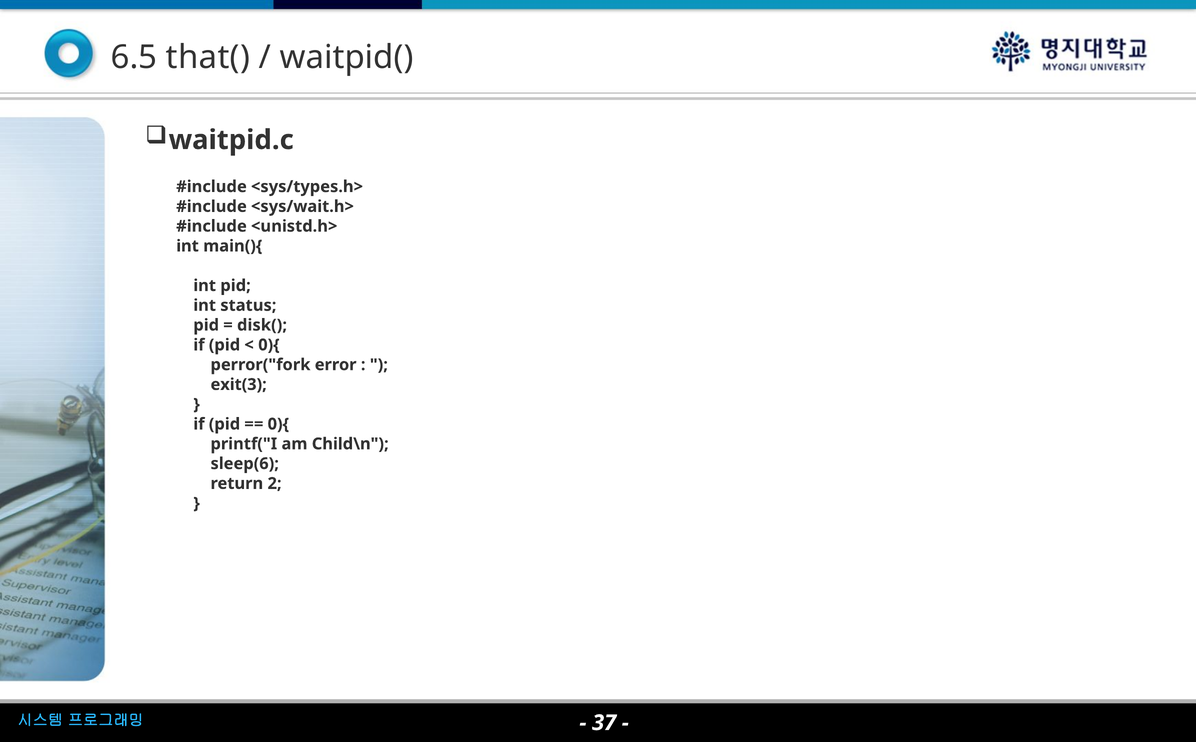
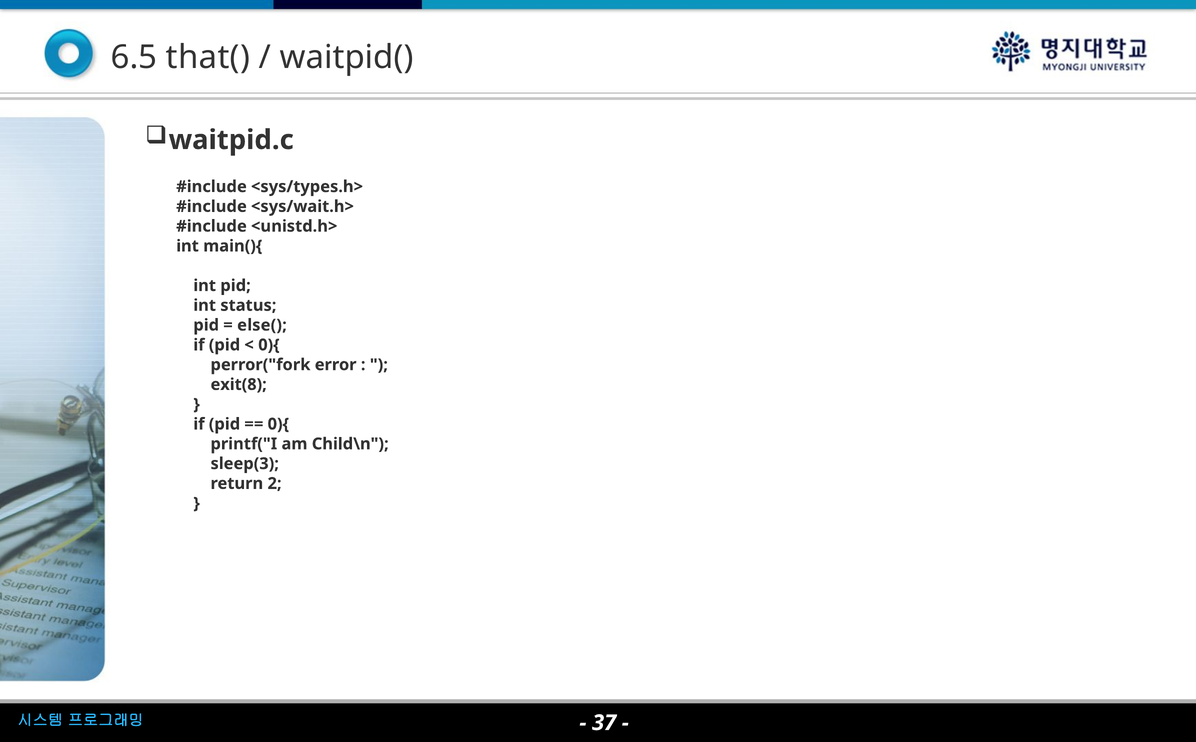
disk(: disk( -> else(
exit(3: exit(3 -> exit(8
sleep(6: sleep(6 -> sleep(3
